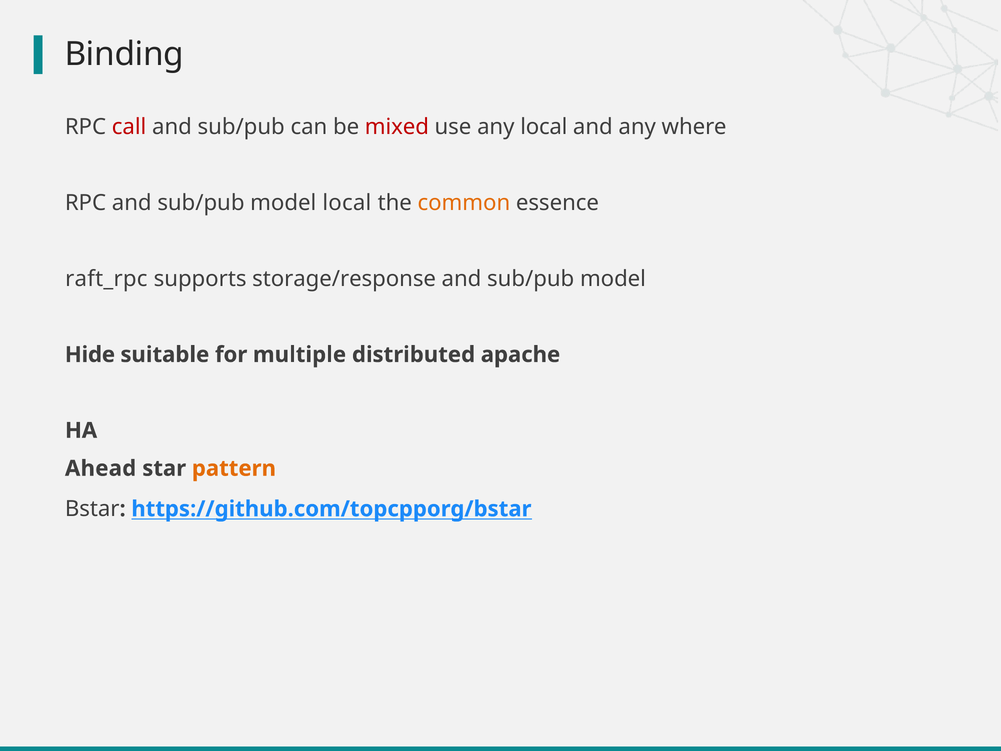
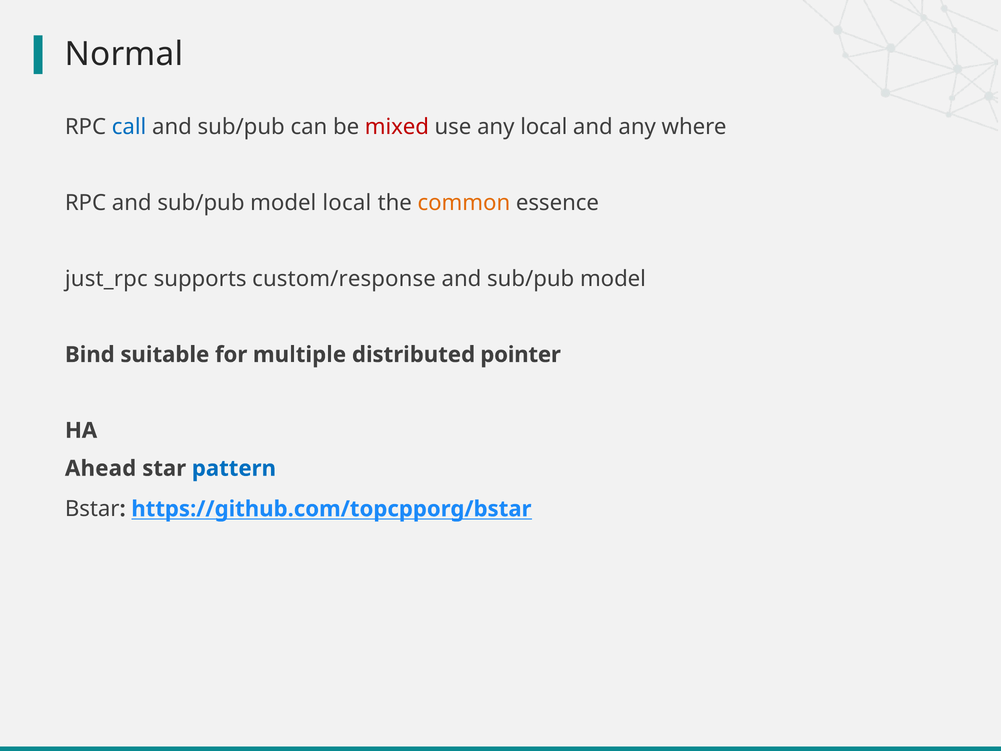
Binding: Binding -> Normal
call colour: red -> blue
raft_rpc: raft_rpc -> just_rpc
storage/response: storage/response -> custom/response
Hide: Hide -> Bind
apache: apache -> pointer
pattern colour: orange -> blue
